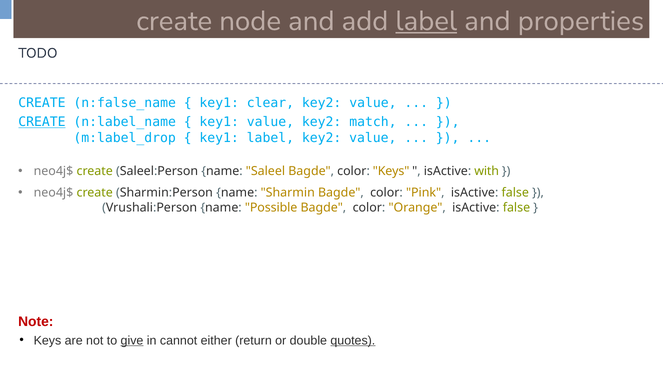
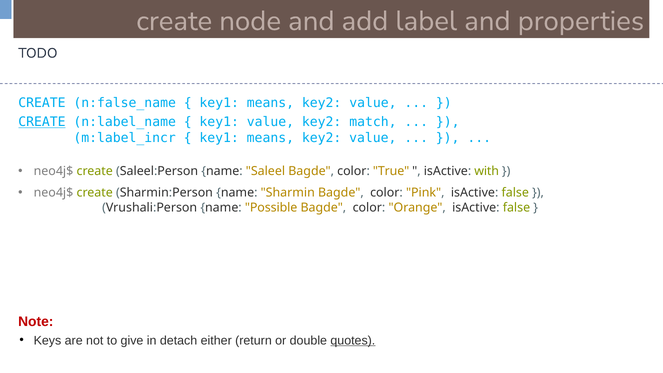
label at (426, 21) underline: present -> none
clear at (270, 103): clear -> means
m:label_drop: m:label_drop -> m:label_incr
label at (270, 138): label -> means
color Keys: Keys -> True
give underline: present -> none
cannot: cannot -> detach
